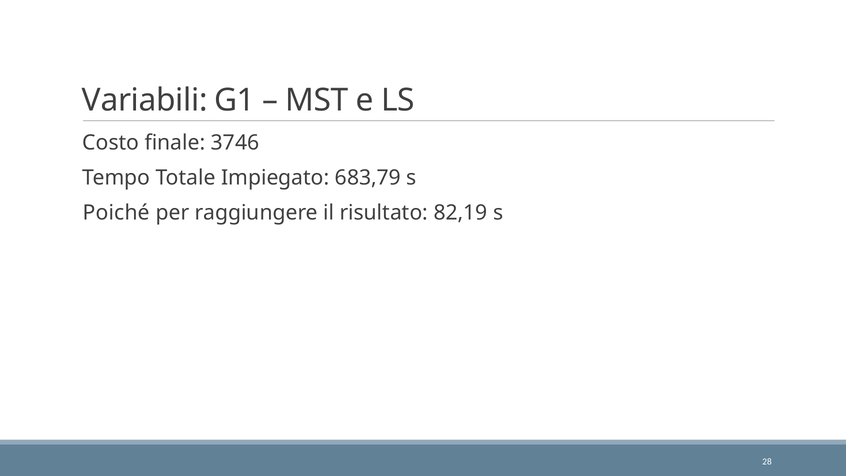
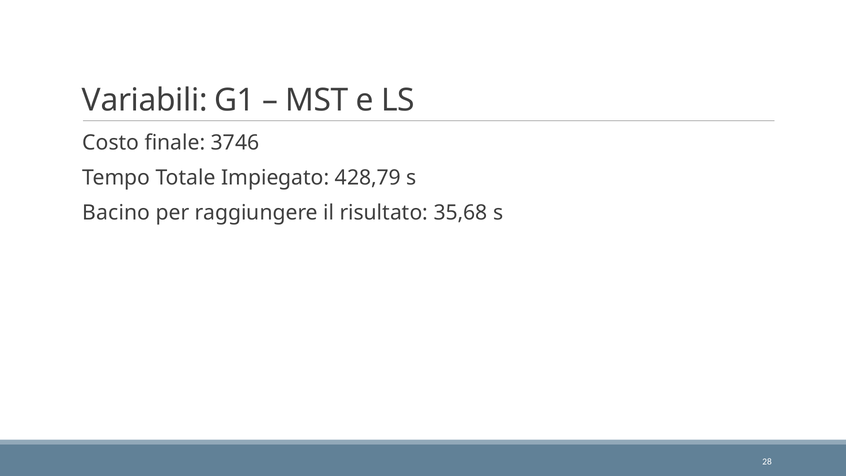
683,79: 683,79 -> 428,79
Poiché: Poiché -> Bacino
82,19: 82,19 -> 35,68
